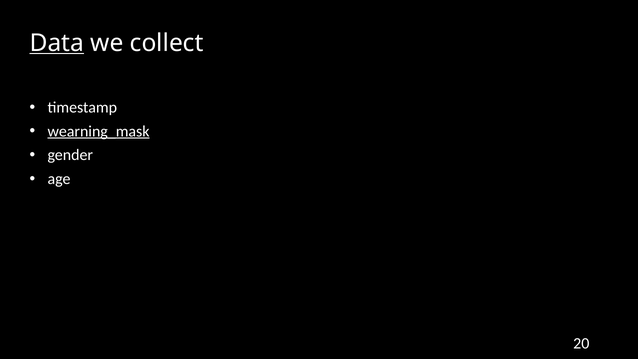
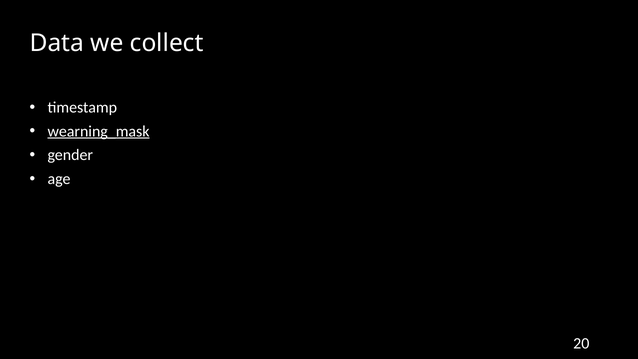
Data underline: present -> none
